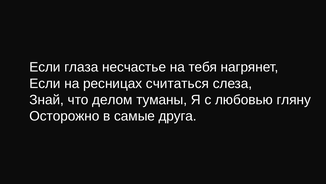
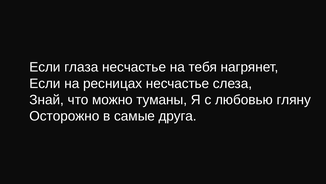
ресницах считаться: считаться -> несчастье
делом: делом -> можно
